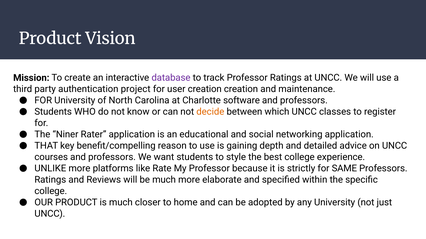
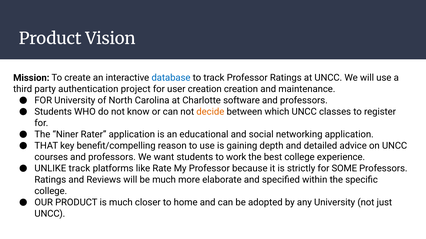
database colour: purple -> blue
style: style -> work
UNLIKE more: more -> track
SAME: SAME -> SOME
